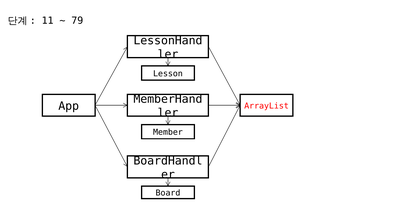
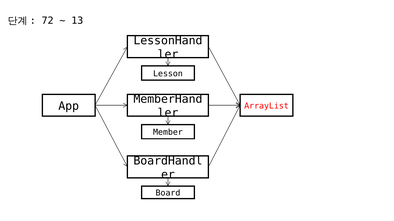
11: 11 -> 72
79: 79 -> 13
